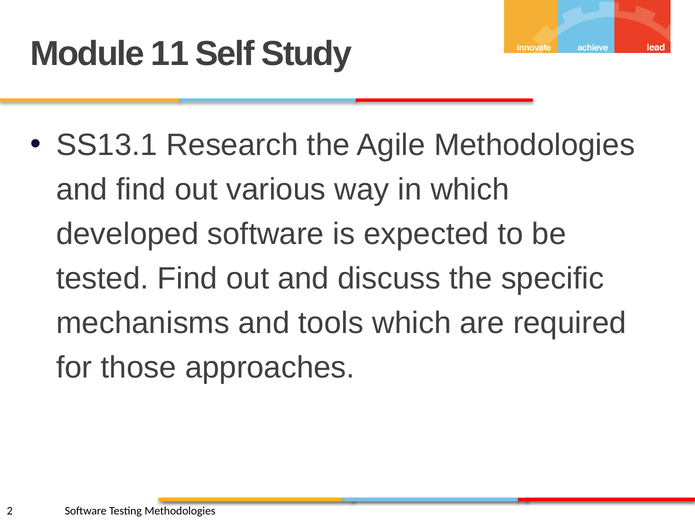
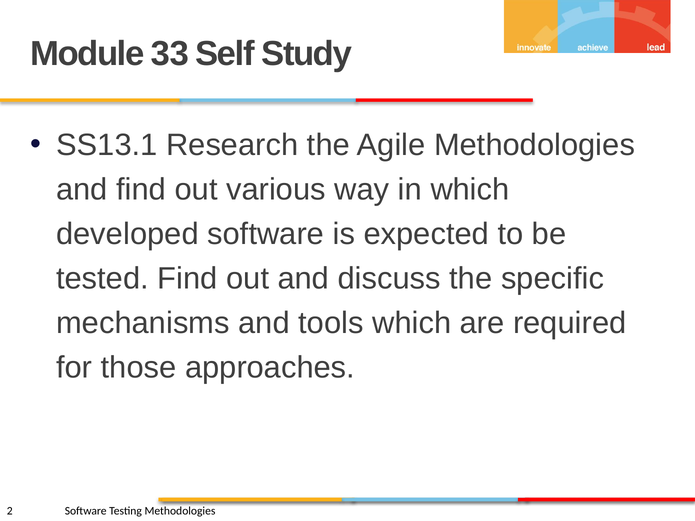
11: 11 -> 33
